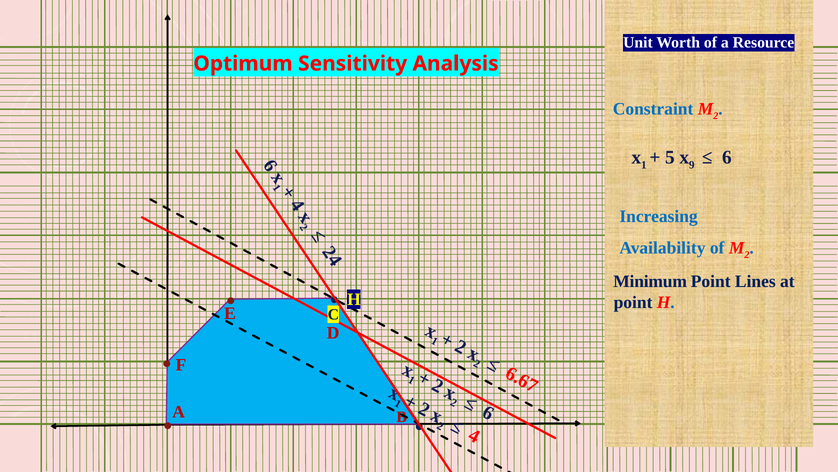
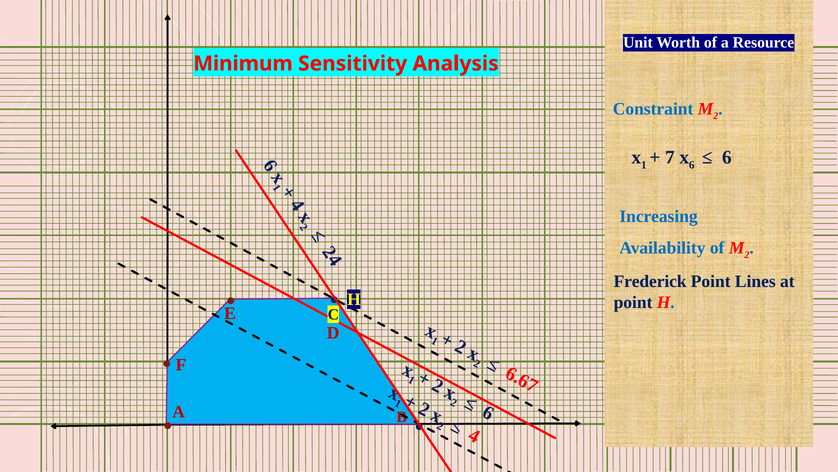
Optimum: Optimum -> Minimum
5 at (670, 157): 5 -> 7
9 at (692, 165): 9 -> 6
Minimum: Minimum -> Frederick
